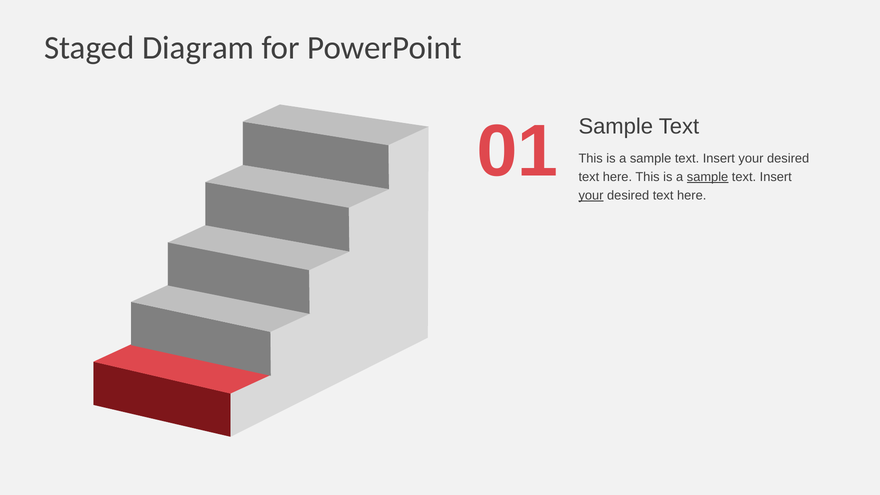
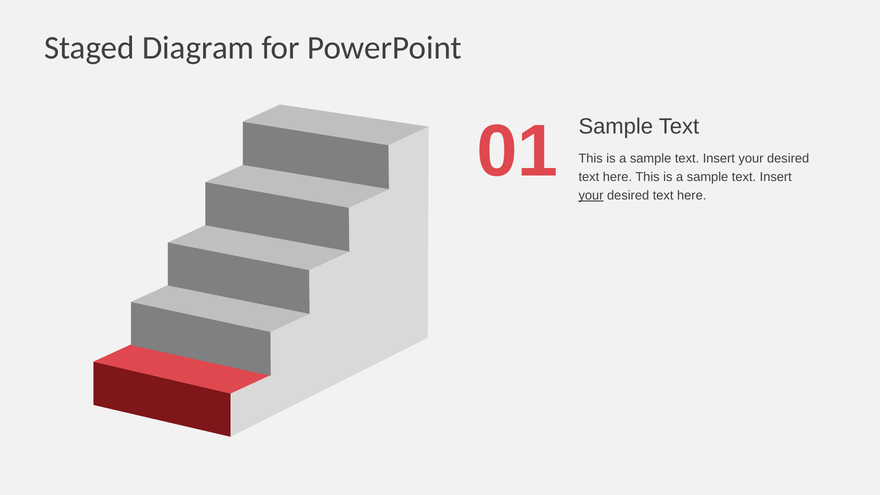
sample at (708, 177) underline: present -> none
